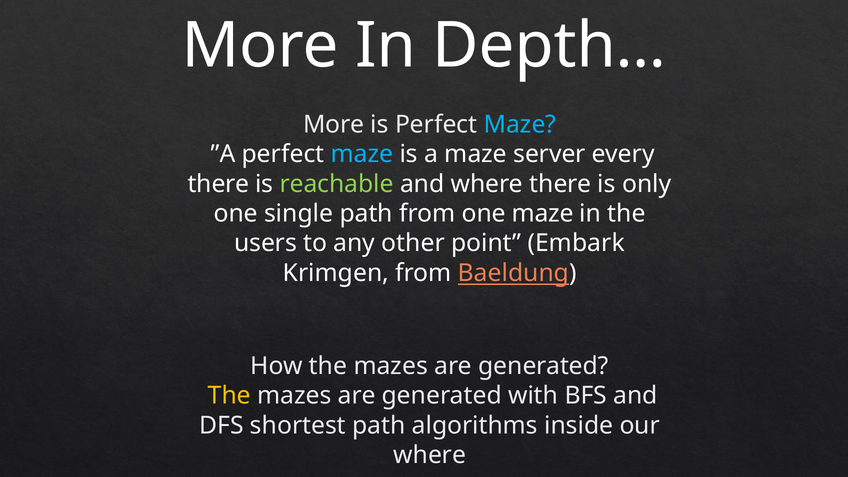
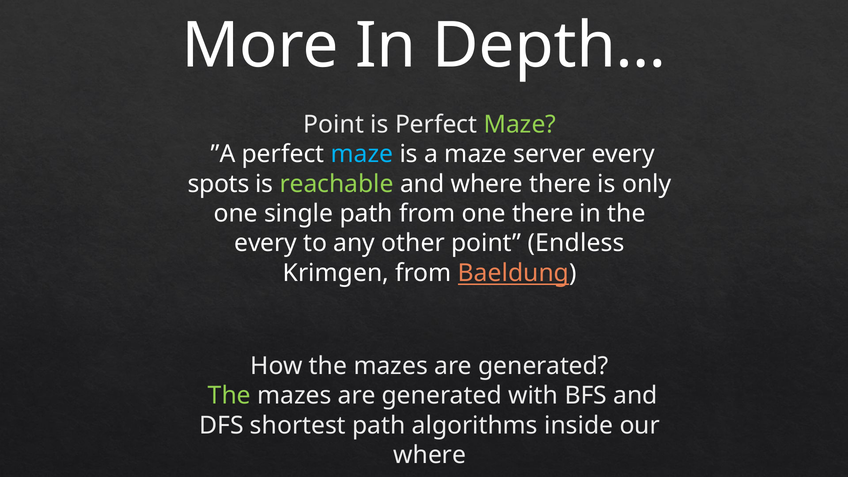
More at (334, 124): More -> Point
Maze at (520, 124) colour: light blue -> light green
there at (218, 184): there -> spots
one maze: maze -> there
users at (266, 243): users -> every
Embark: Embark -> Endless
The at (229, 396) colour: yellow -> light green
